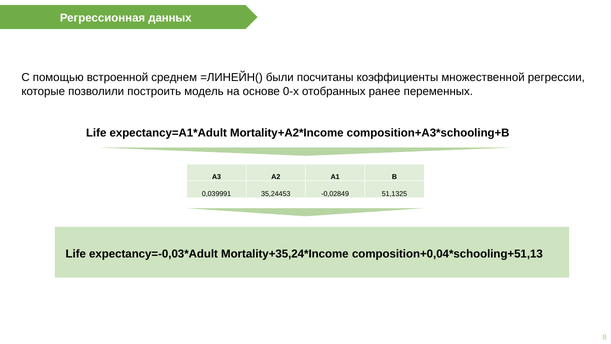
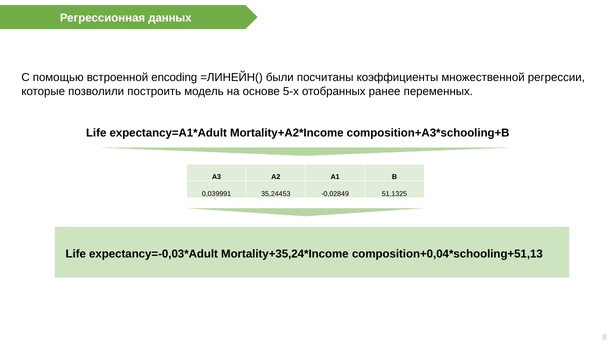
среднем: среднем -> encoding
0-х: 0-х -> 5-х
